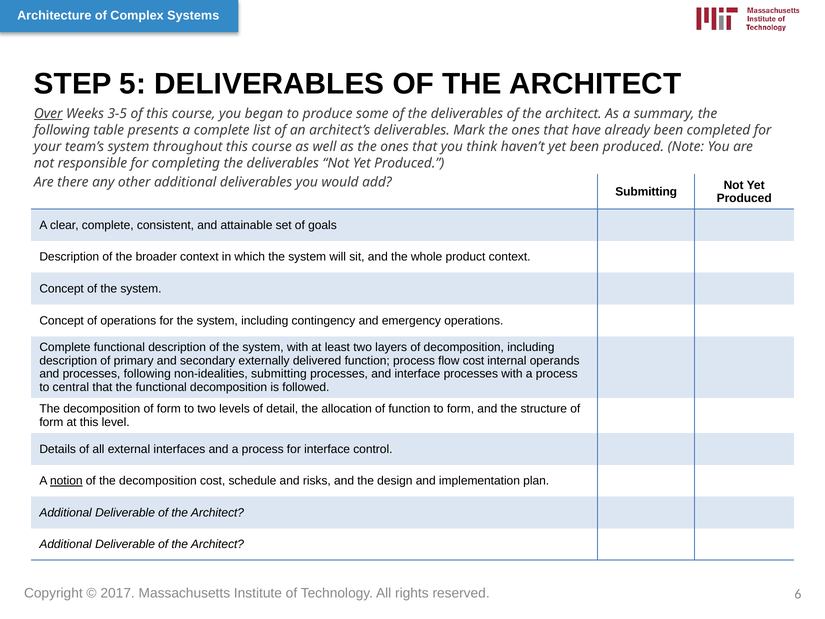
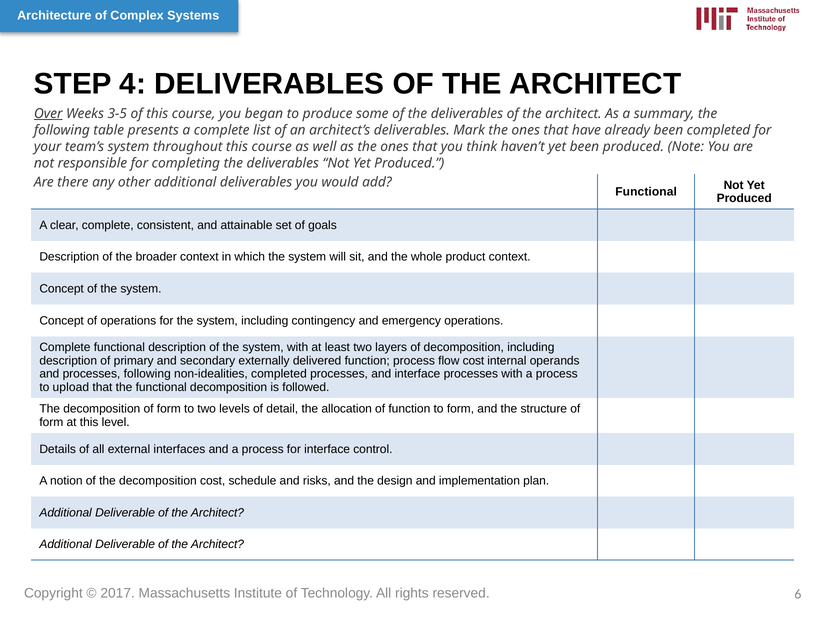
5: 5 -> 4
add Submitting: Submitting -> Functional
non-idealities submitting: submitting -> completed
central: central -> upload
notion underline: present -> none
